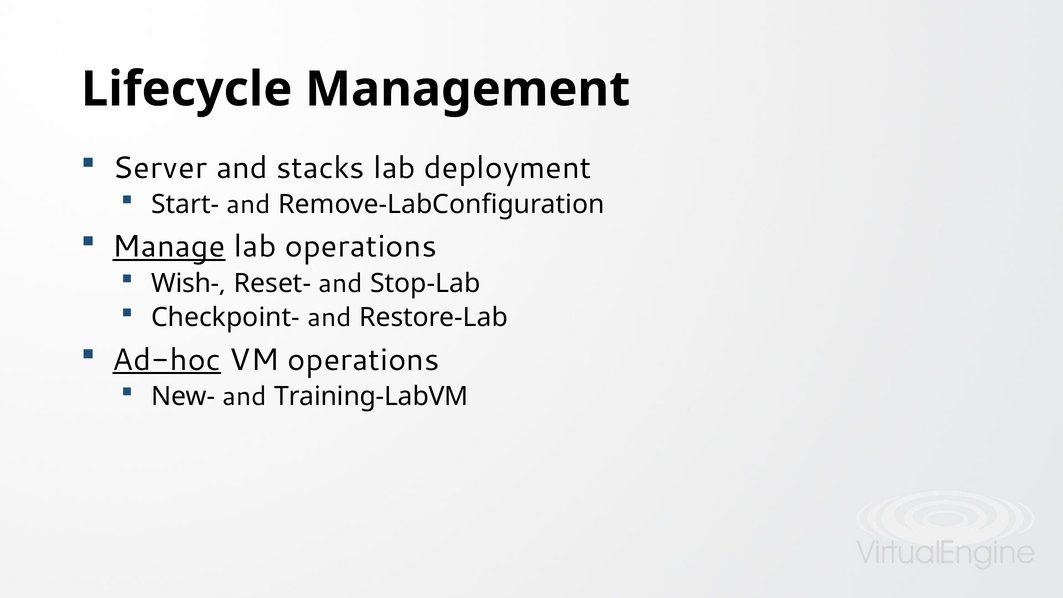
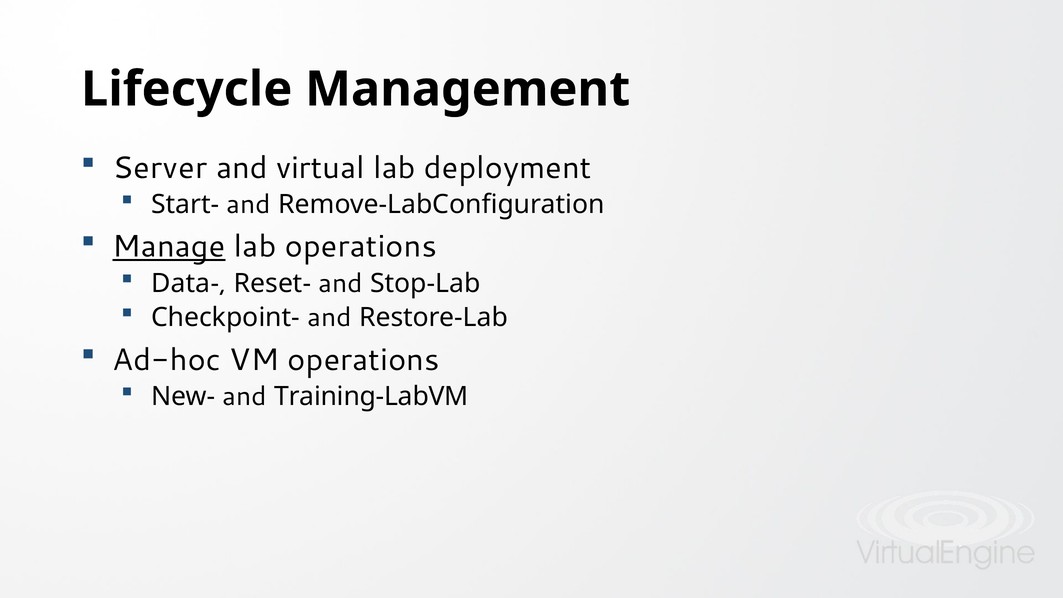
stacks: stacks -> virtual
Wish-: Wish- -> Data-
Ad-hoc underline: present -> none
